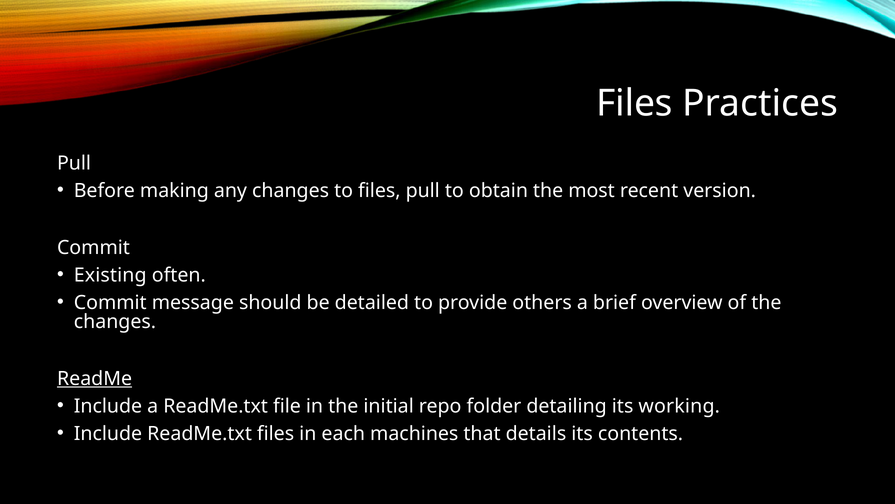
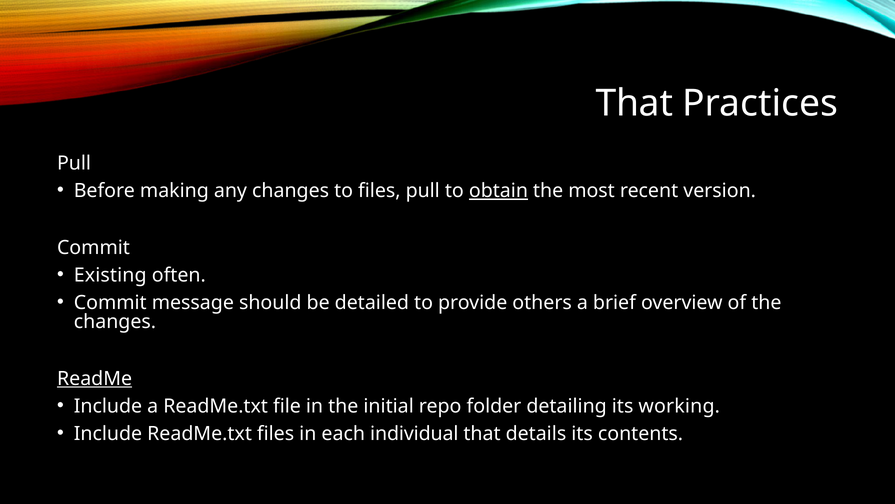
Files at (634, 103): Files -> That
obtain underline: none -> present
machines: machines -> individual
